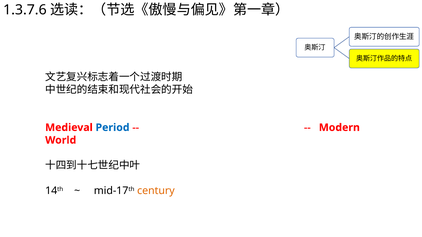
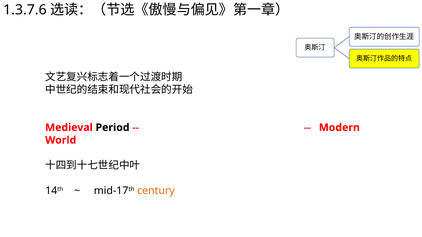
Period colour: blue -> black
